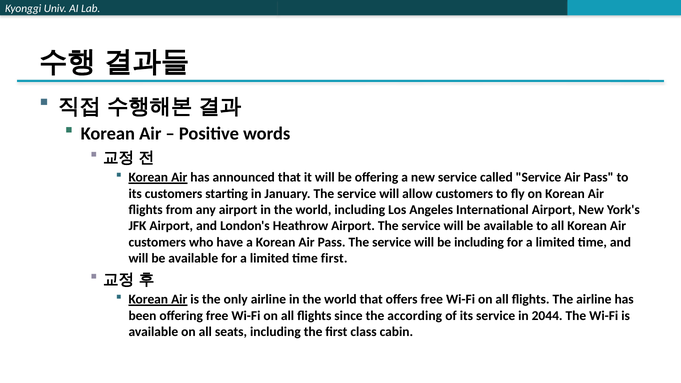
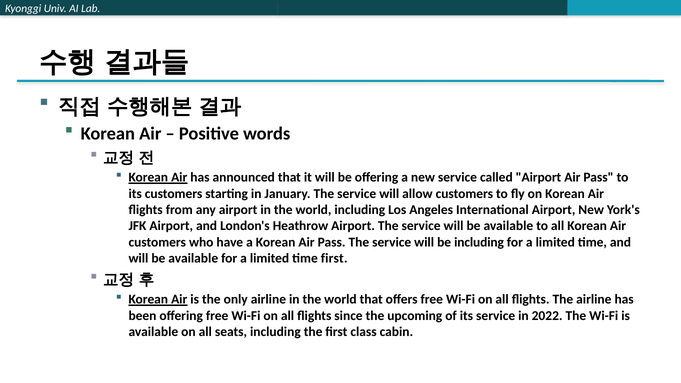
called Service: Service -> Airport
according: according -> upcoming
2044: 2044 -> 2022
